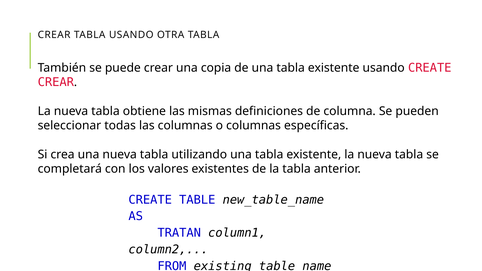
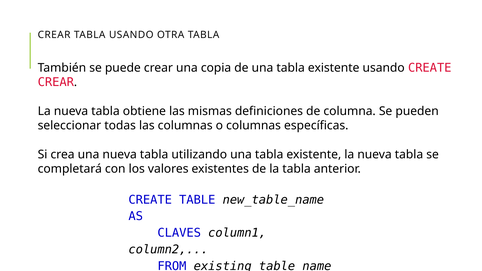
TRATAN: TRATAN -> CLAVES
